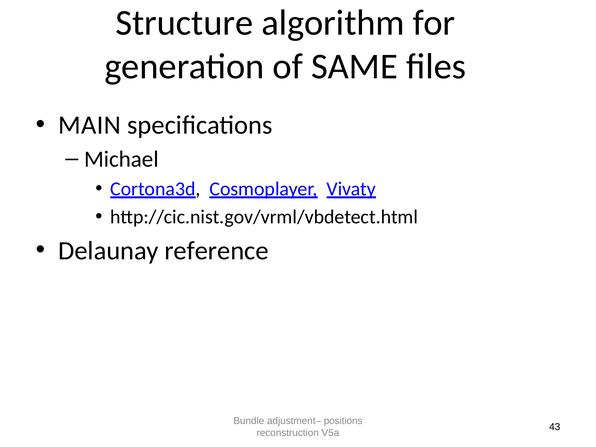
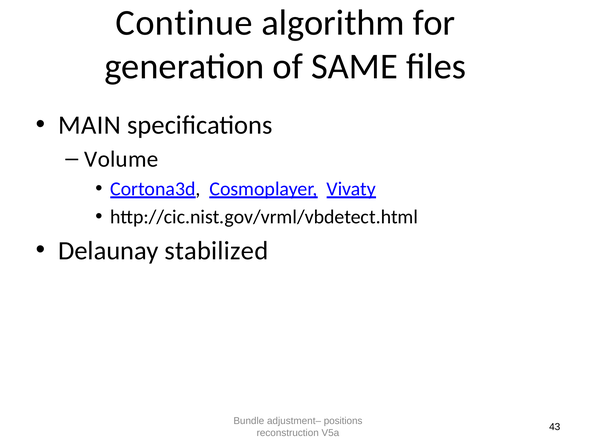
Structure: Structure -> Continue
Michael: Michael -> Volume
reference: reference -> stabilized
